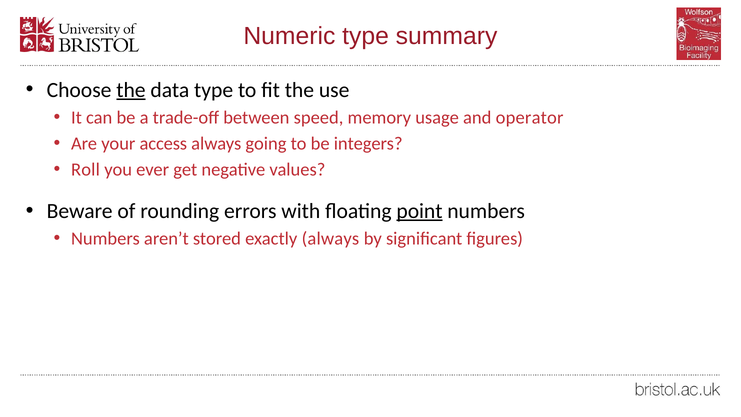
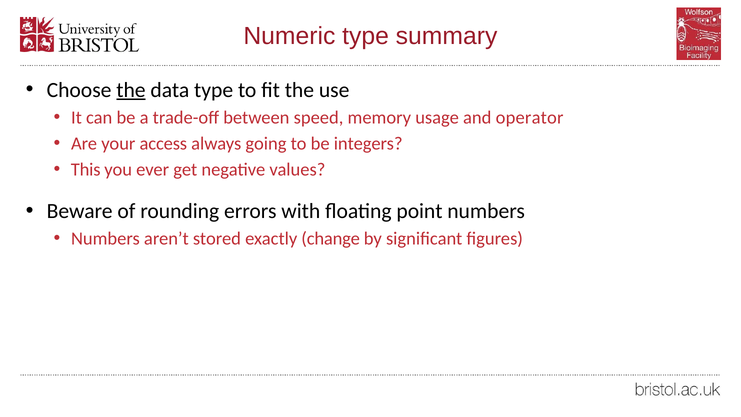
Roll: Roll -> This
point underline: present -> none
exactly always: always -> change
